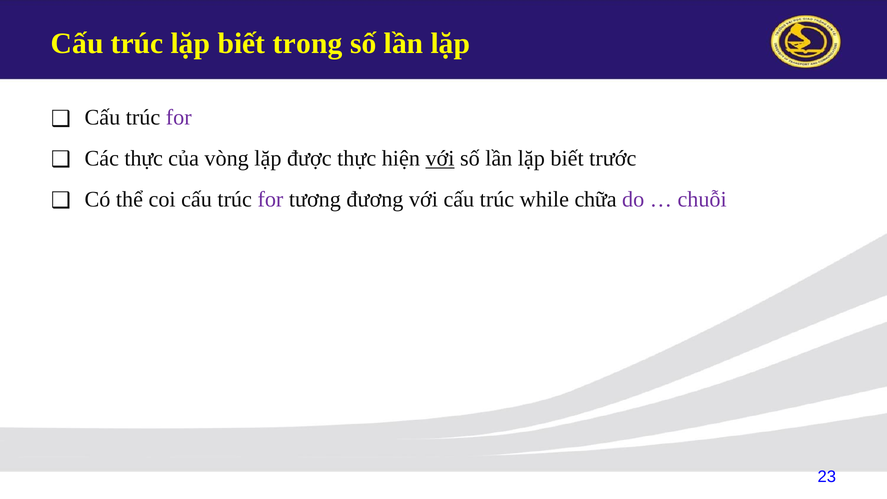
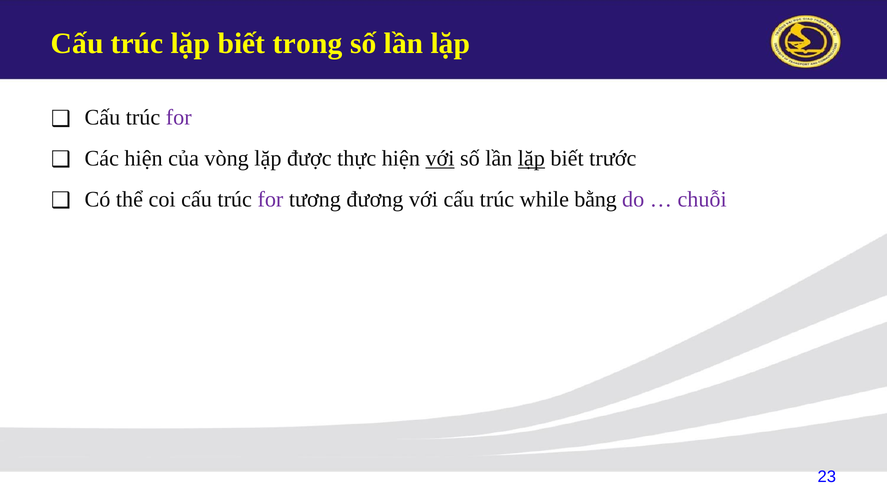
Các thực: thực -> hiện
lặp at (531, 158) underline: none -> present
chữa: chữa -> bằng
